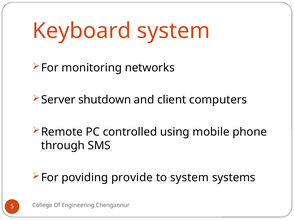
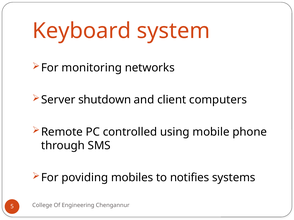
provide: provide -> mobiles
to system: system -> notifies
